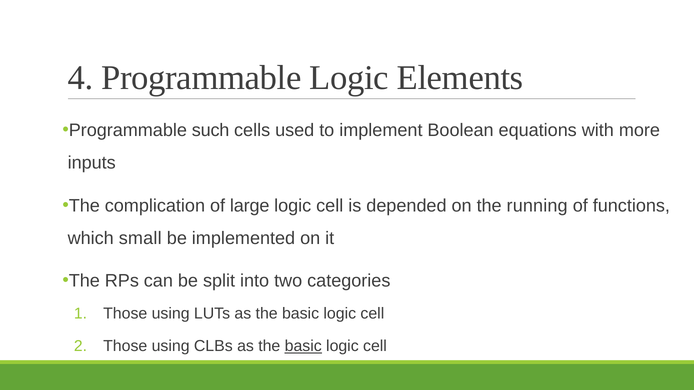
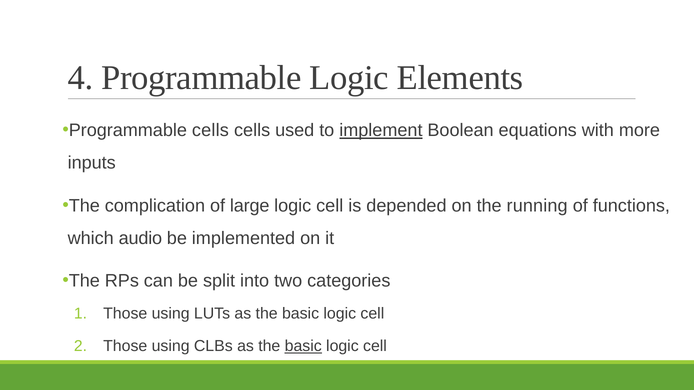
Programmable such: such -> cells
implement underline: none -> present
small: small -> audio
